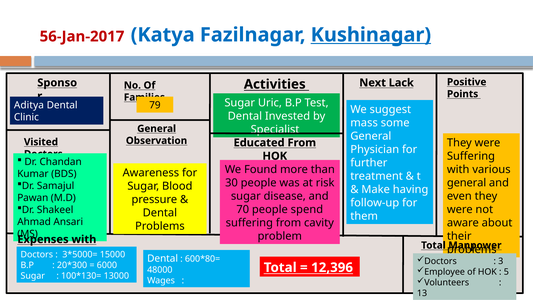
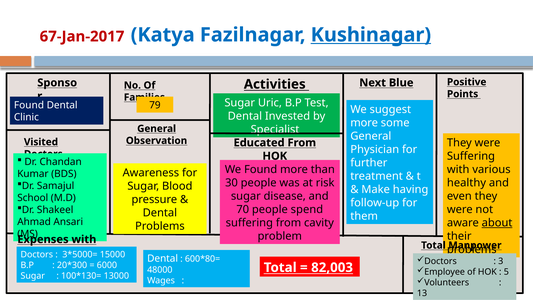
56-Jan-2017: 56-Jan-2017 -> 67-Jan-2017
Lack: Lack -> Blue
Aditya at (29, 105): Aditya -> Found
mass at (364, 123): mass -> more
general at (467, 183): general -> healthy
Pawan: Pawan -> School
about underline: none -> present
12,396: 12,396 -> 82,003
